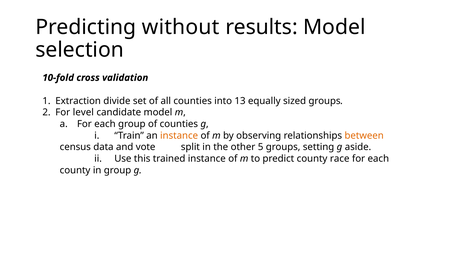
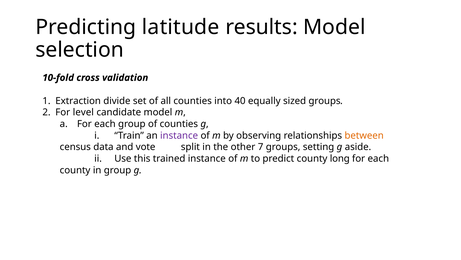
without: without -> latitude
13: 13 -> 40
instance at (179, 135) colour: orange -> purple
5: 5 -> 7
race: race -> long
